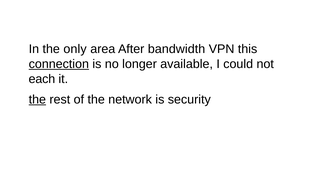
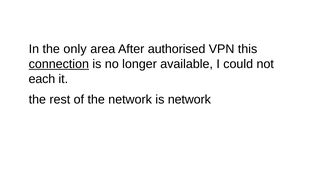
bandwidth: bandwidth -> authorised
the at (37, 99) underline: present -> none
is security: security -> network
